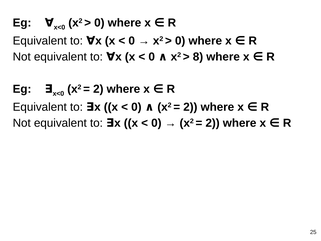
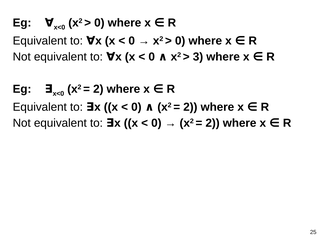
8: 8 -> 3
